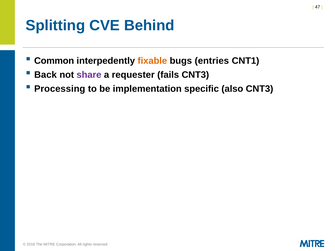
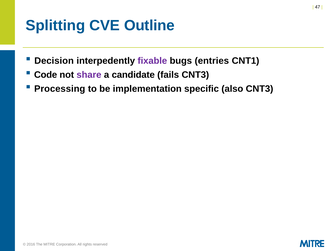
Behind: Behind -> Outline
Common: Common -> Decision
fixable colour: orange -> purple
Back: Back -> Code
requester: requester -> candidate
